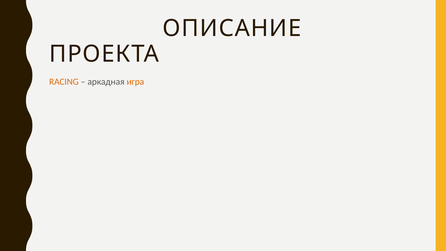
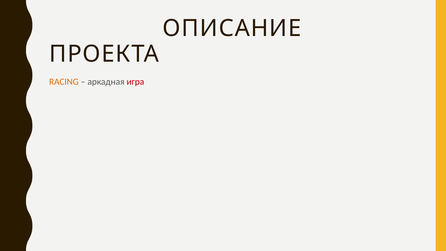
игра colour: orange -> red
